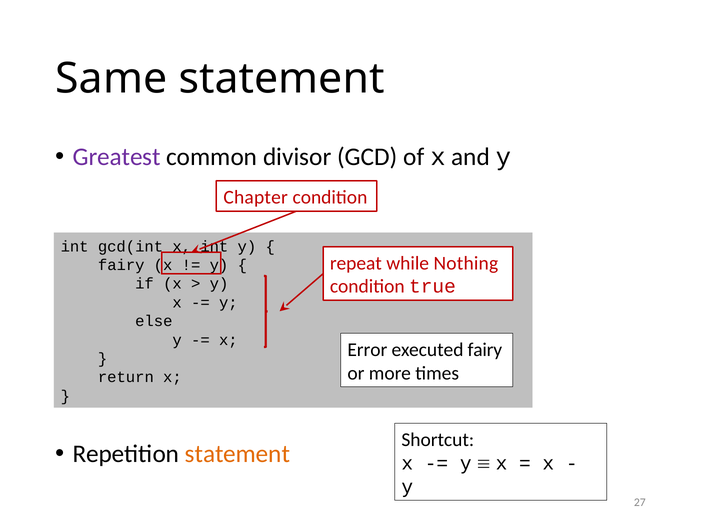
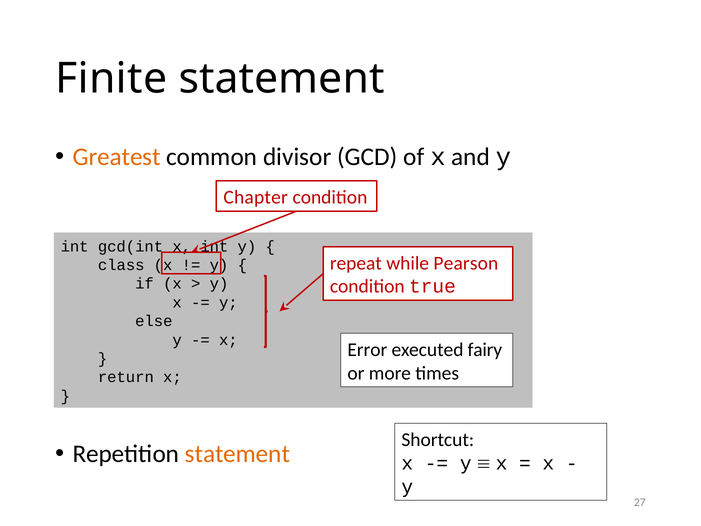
Same: Same -> Finite
Greatest colour: purple -> orange
Nothing: Nothing -> Pearson
fairy at (121, 265): fairy -> class
